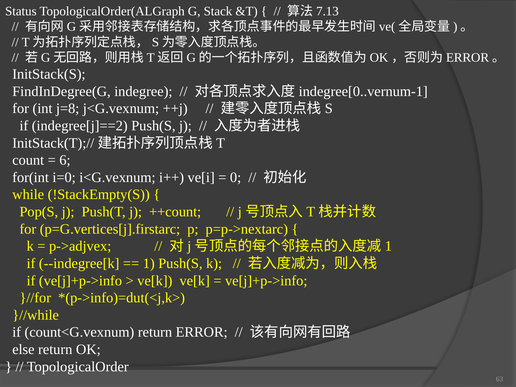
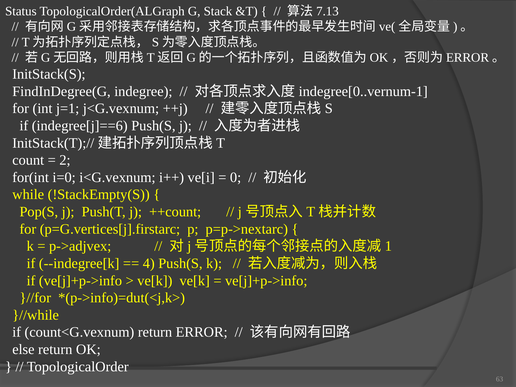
j=8: j=8 -> j=1
indegree[j]==2: indegree[j]==2 -> indegree[j]==6
6: 6 -> 2
1: 1 -> 4
